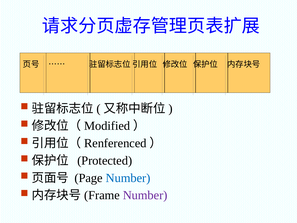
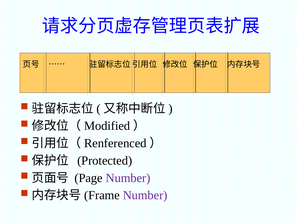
Number at (128, 178) colour: blue -> purple
